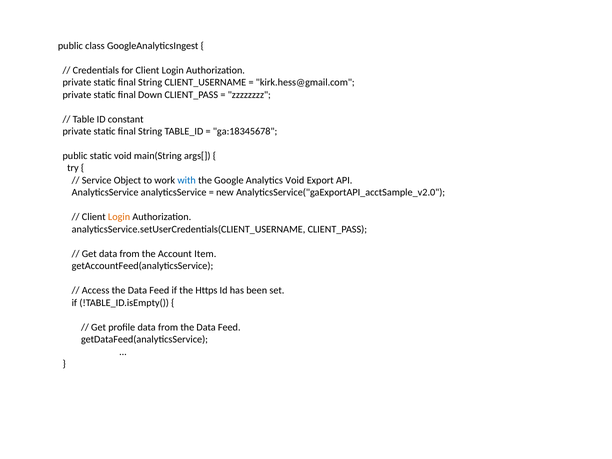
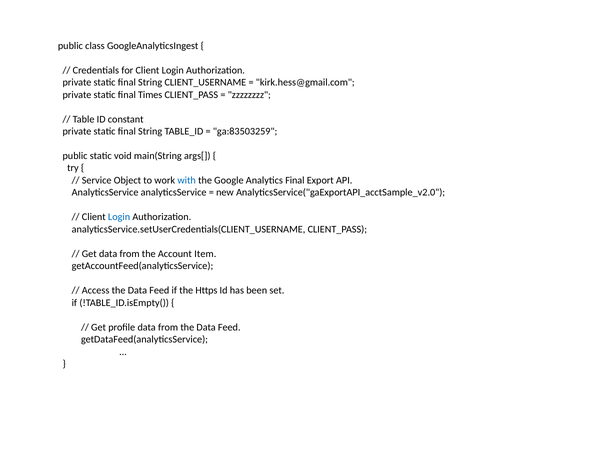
Down: Down -> Times
ga:18345678: ga:18345678 -> ga:83503259
Analytics Void: Void -> Final
Login at (119, 217) colour: orange -> blue
